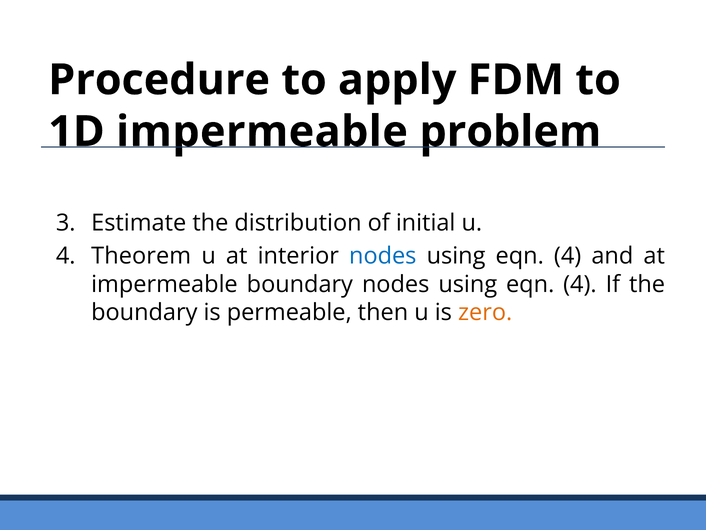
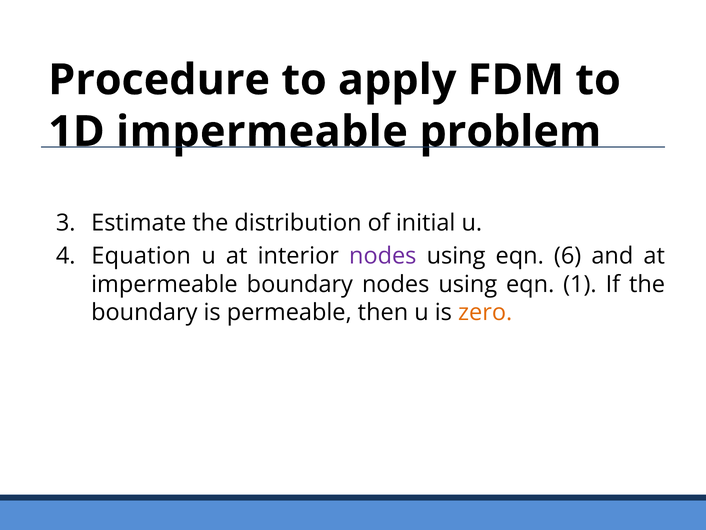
Theorem: Theorem -> Equation
nodes at (383, 256) colour: blue -> purple
4 at (568, 256): 4 -> 6
4 at (580, 284): 4 -> 1
